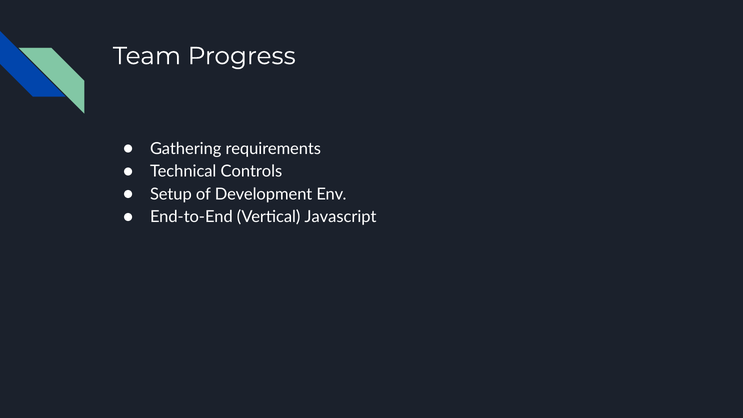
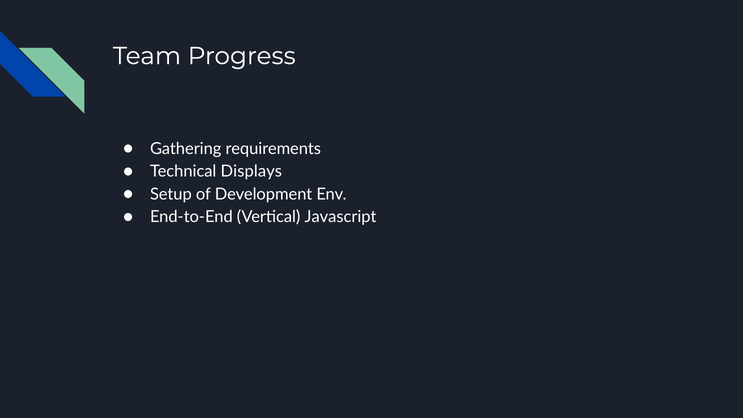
Controls: Controls -> Displays
